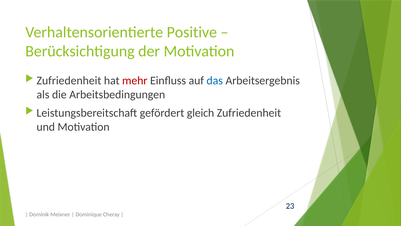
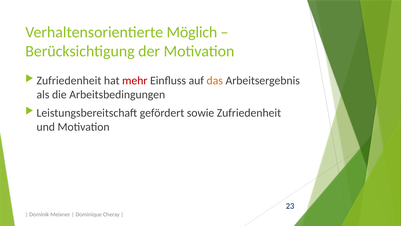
Positive: Positive -> Möglich
das colour: blue -> orange
gleich: gleich -> sowie
